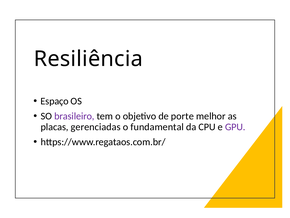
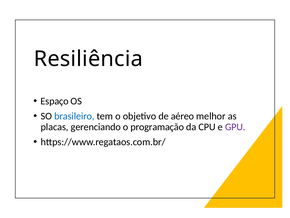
brasileiro colour: purple -> blue
porte: porte -> aéreo
gerenciadas: gerenciadas -> gerenciando
fundamental: fundamental -> programação
